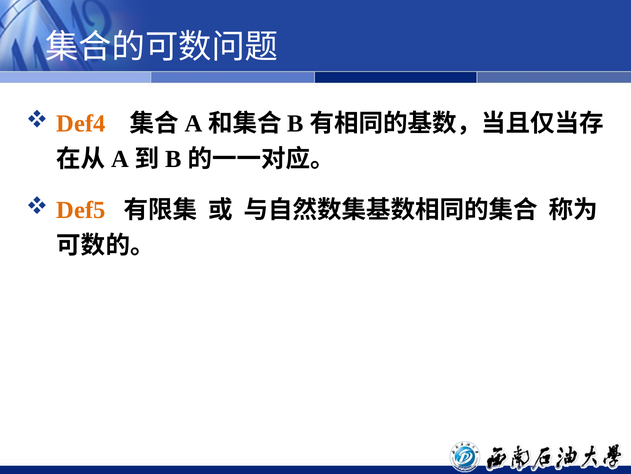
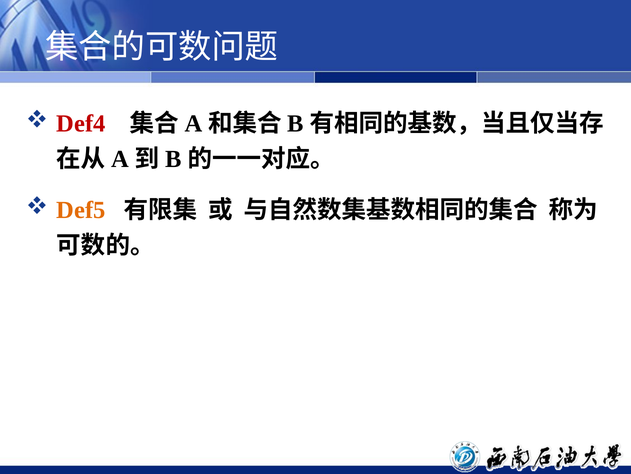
Def4 colour: orange -> red
